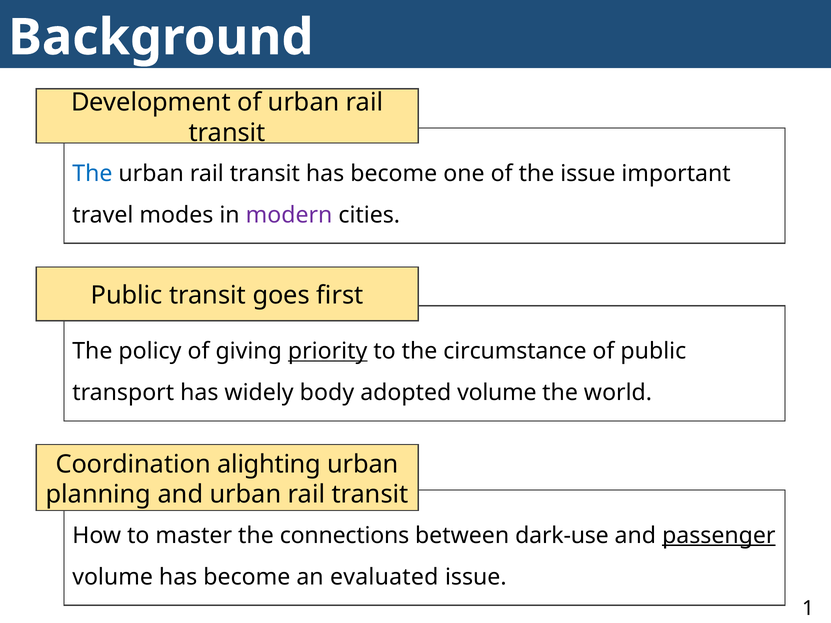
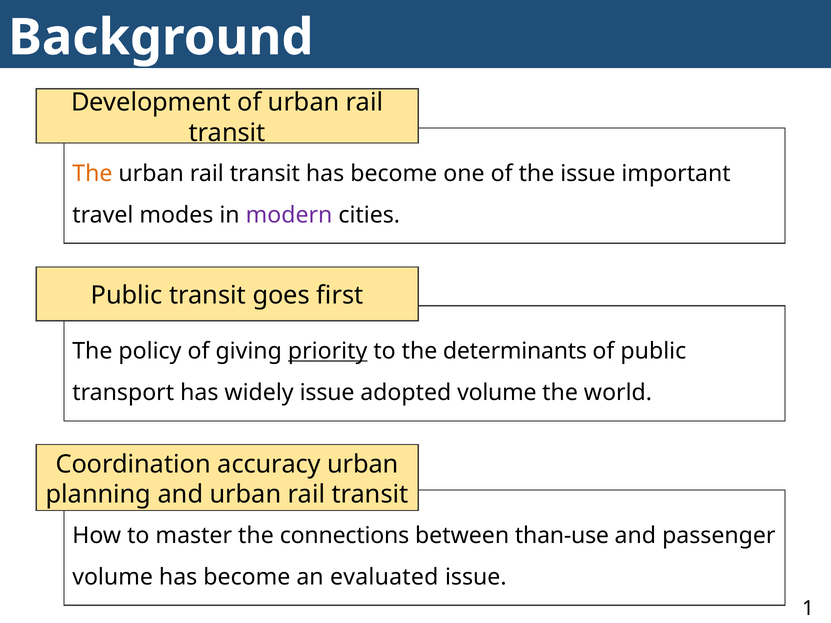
The at (92, 173) colour: blue -> orange
circumstance: circumstance -> determinants
widely body: body -> issue
alighting: alighting -> accuracy
dark-use: dark-use -> than-use
passenger underline: present -> none
